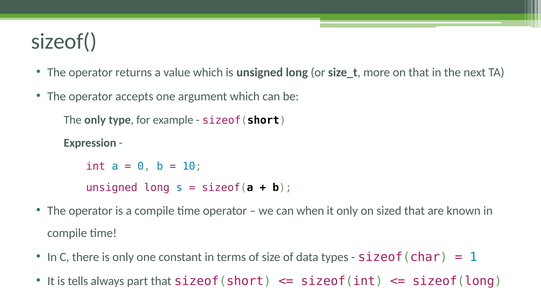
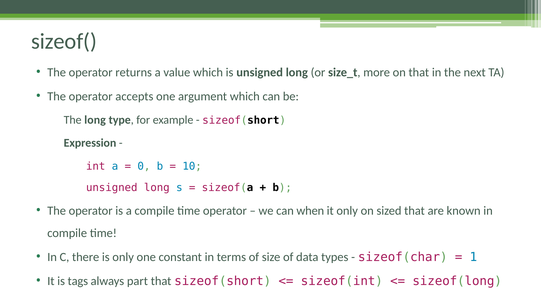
The only: only -> long
tells: tells -> tags
